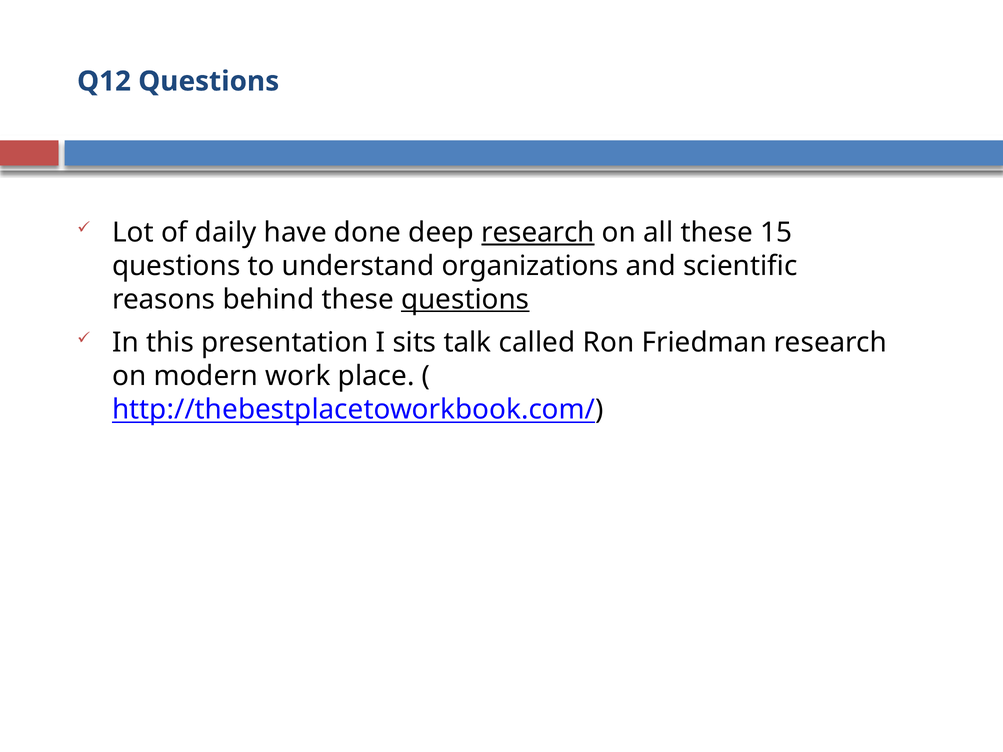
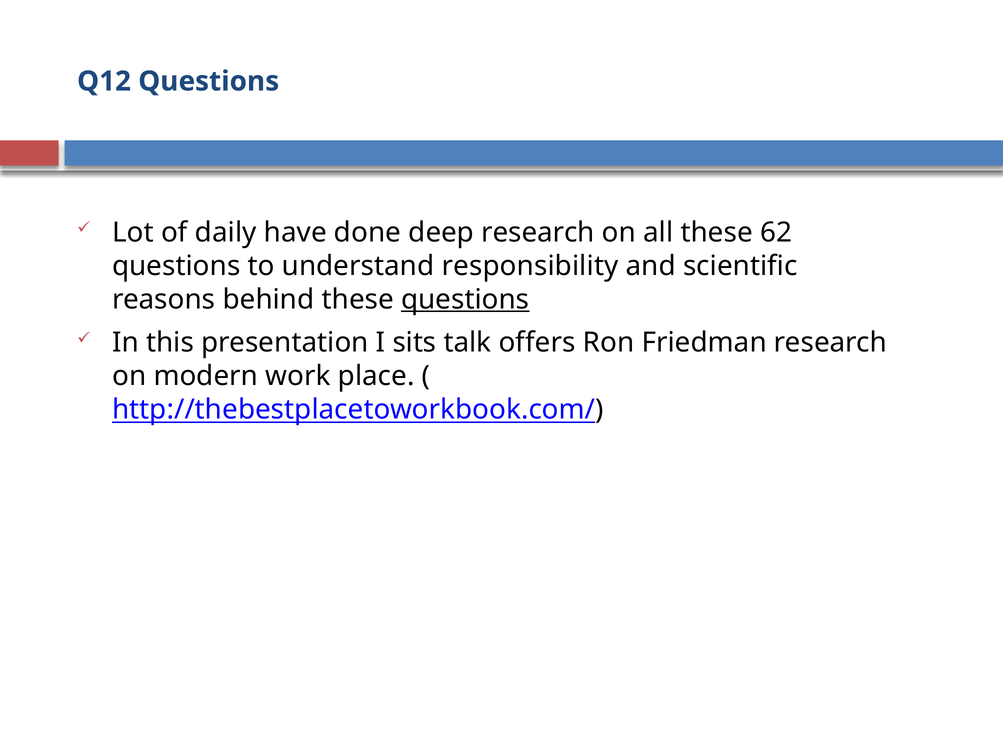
research at (538, 233) underline: present -> none
15: 15 -> 62
organizations: organizations -> responsibility
called: called -> offers
